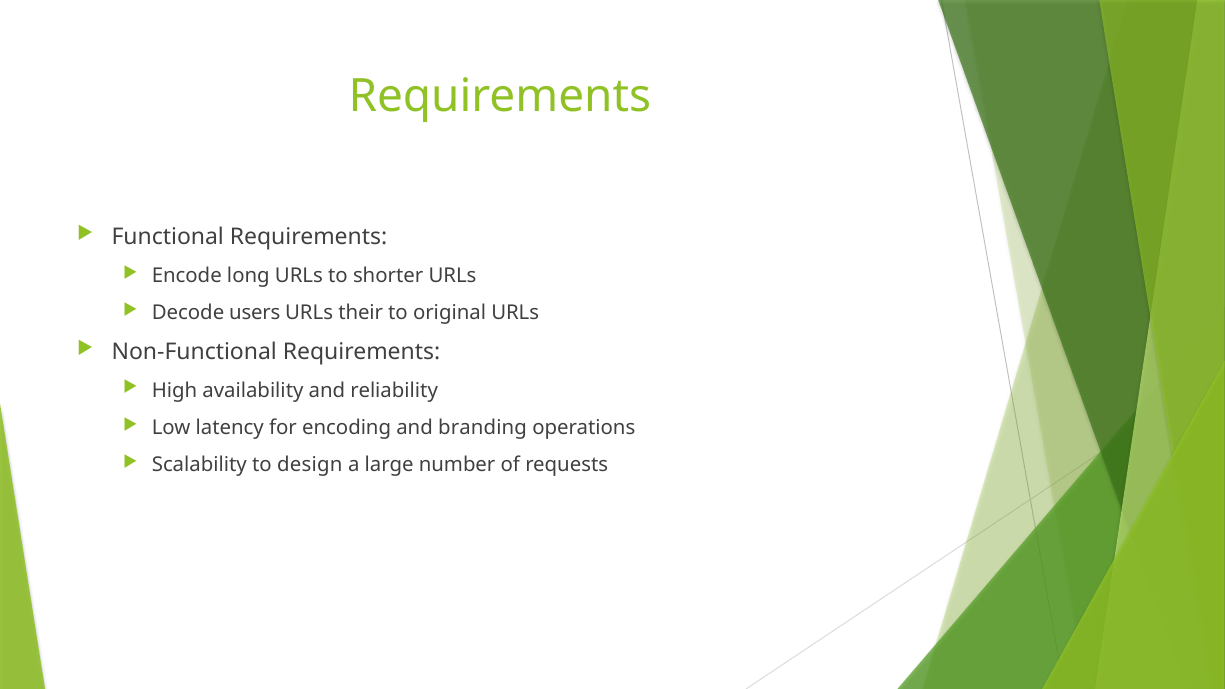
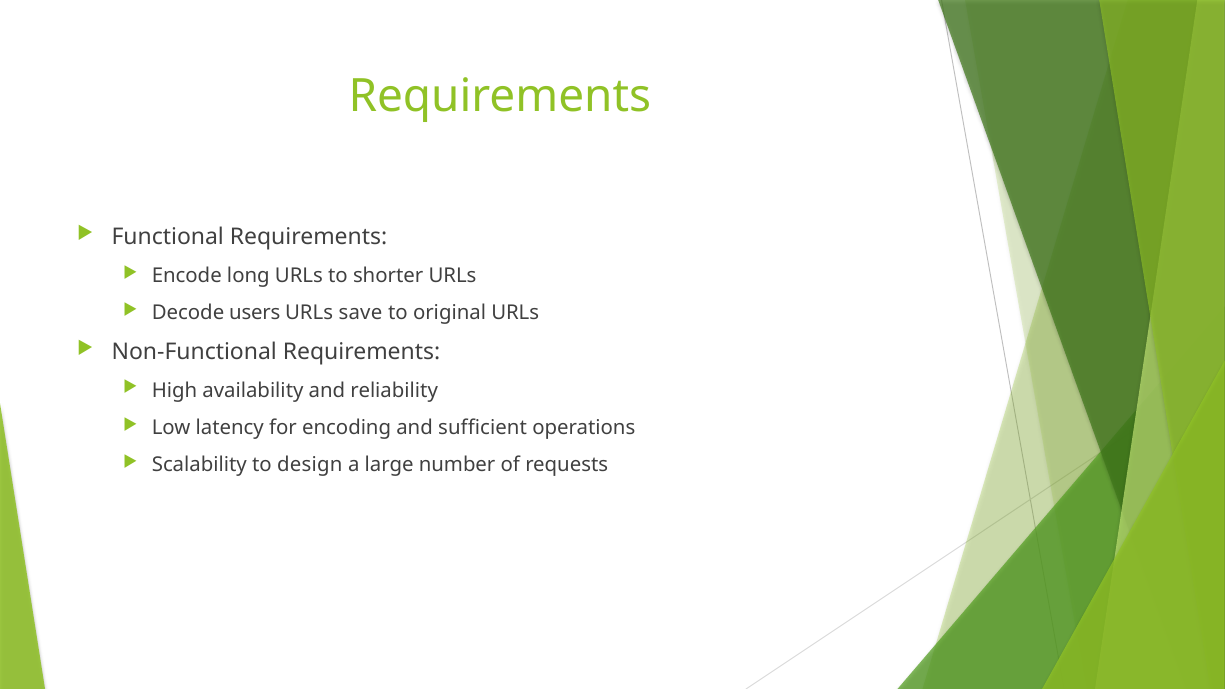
their: their -> save
branding: branding -> sufficient
